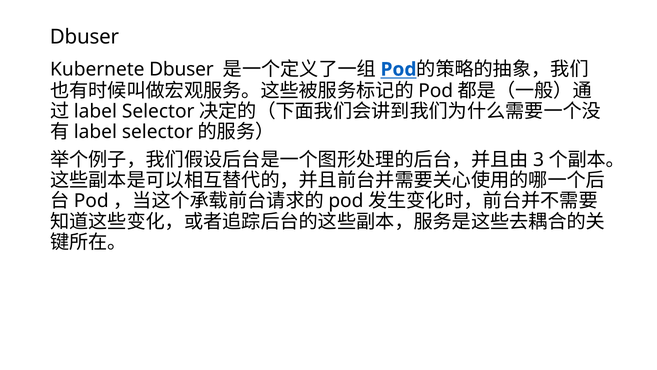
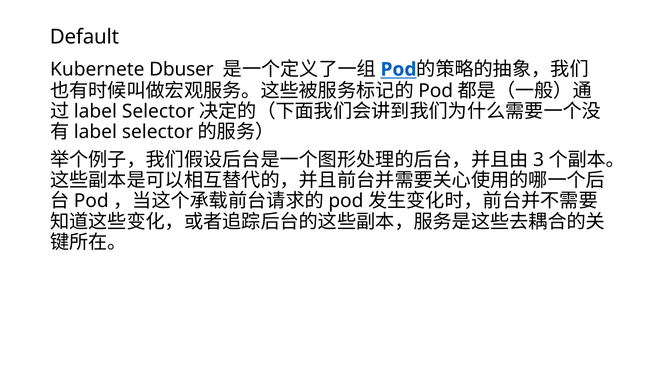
Dbuser at (84, 37): Dbuser -> Default
